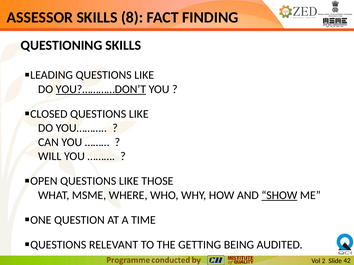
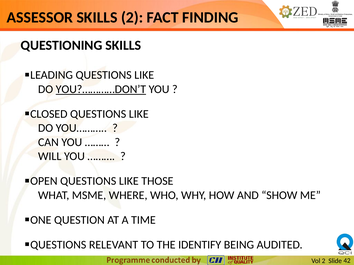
SKILLS 8: 8 -> 2
SHOW underline: present -> none
GETTING: GETTING -> IDENTIFY
